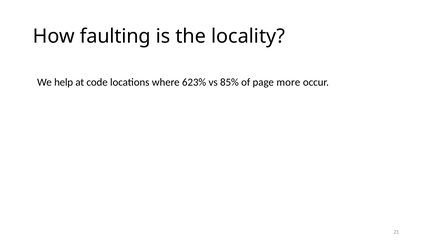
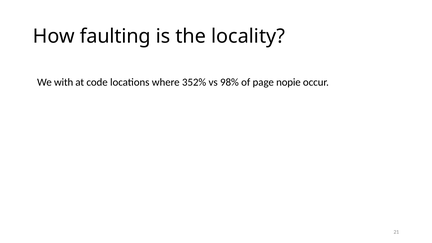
help: help -> with
623%: 623% -> 352%
85%: 85% -> 98%
more: more -> nopie
